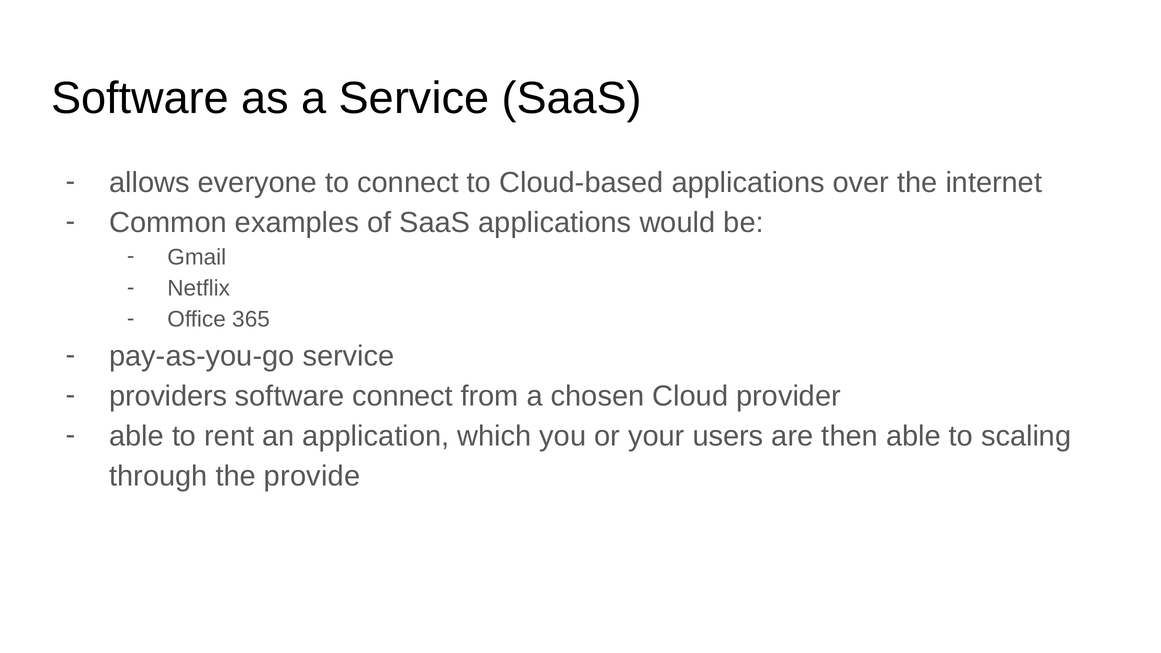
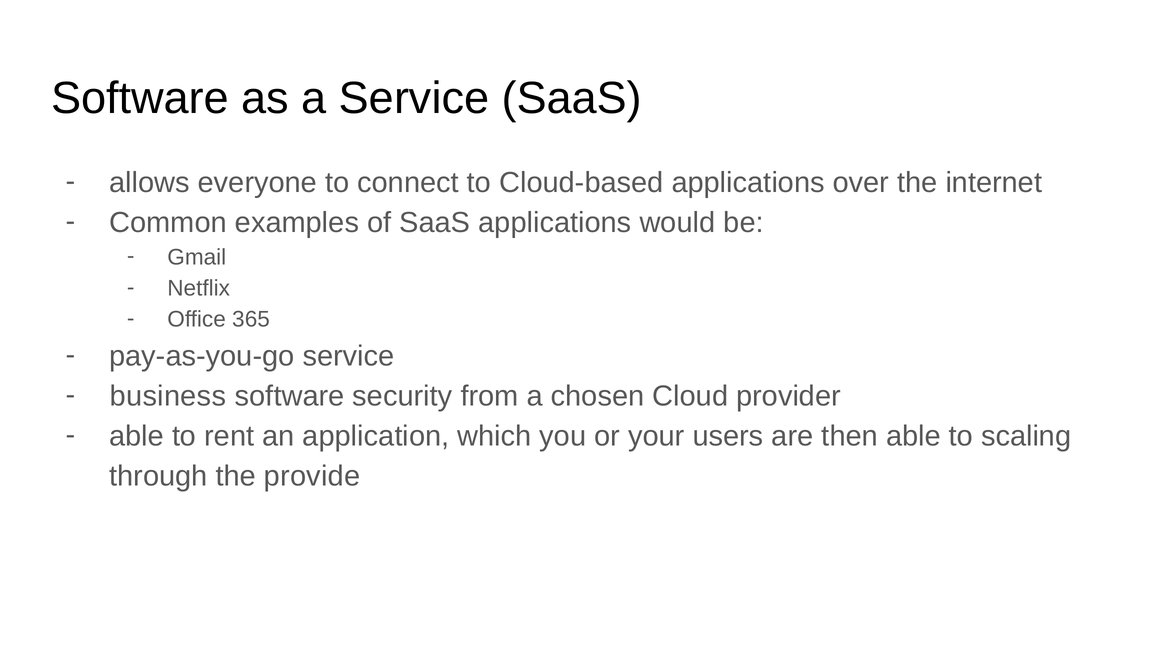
providers: providers -> business
software connect: connect -> security
